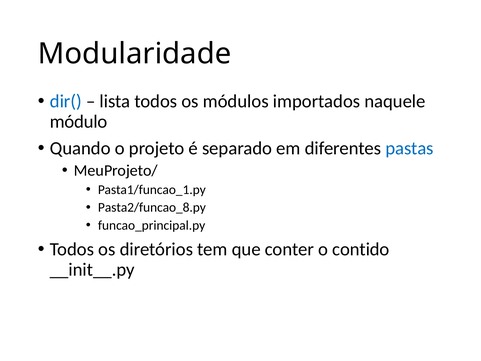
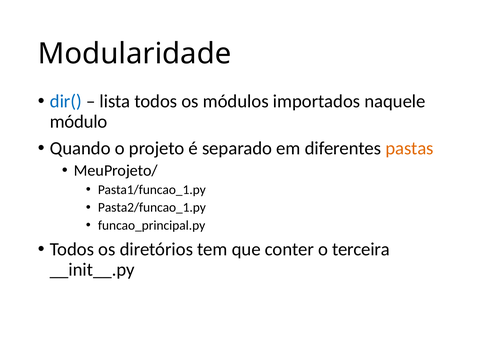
pastas colour: blue -> orange
Pasta2/funcao_8.py: Pasta2/funcao_8.py -> Pasta2/funcao_1.py
contido: contido -> terceira
